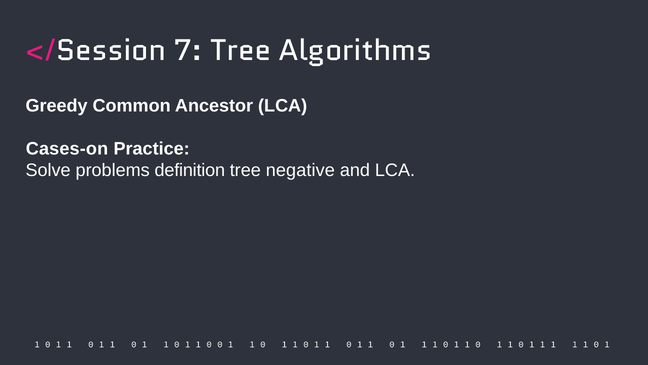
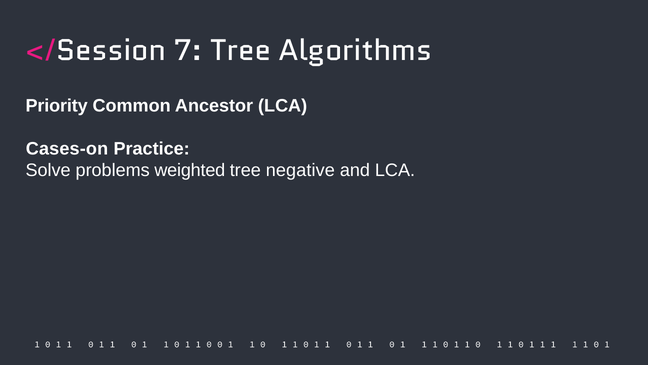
Greedy: Greedy -> Priority
definition: definition -> weighted
